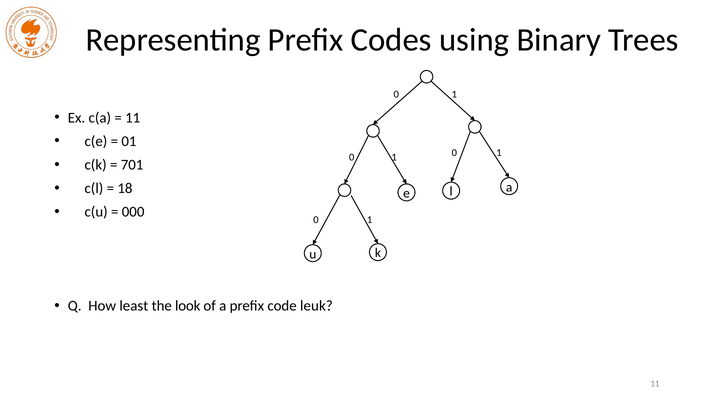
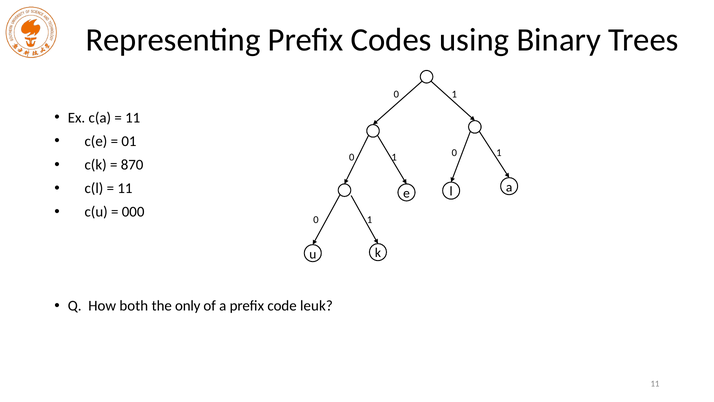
701: 701 -> 870
18 at (125, 188): 18 -> 11
least: least -> both
look: look -> only
